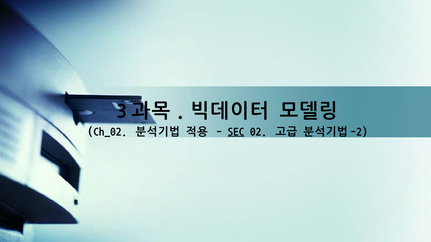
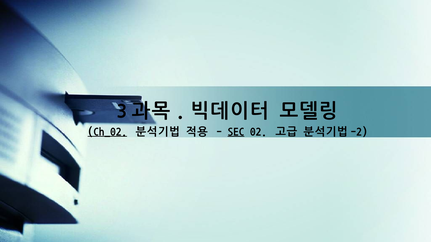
Ch_02 underline: none -> present
